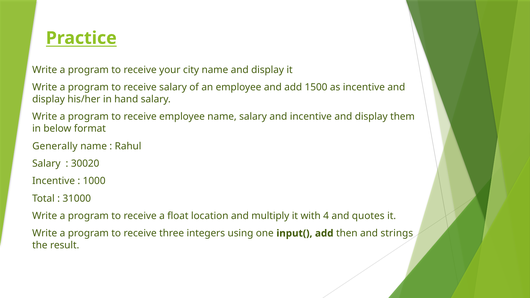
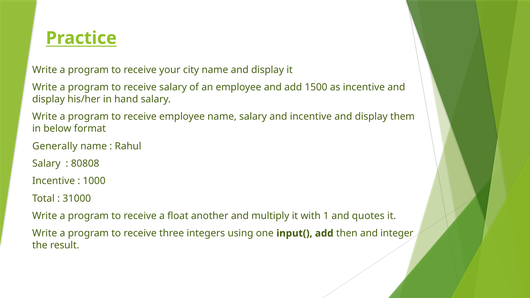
30020: 30020 -> 80808
location: location -> another
4: 4 -> 1
strings: strings -> integer
